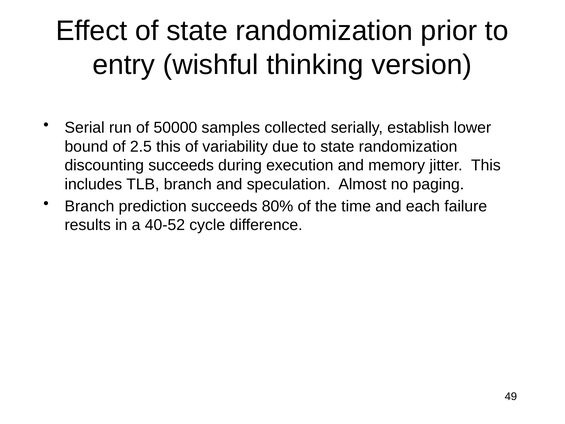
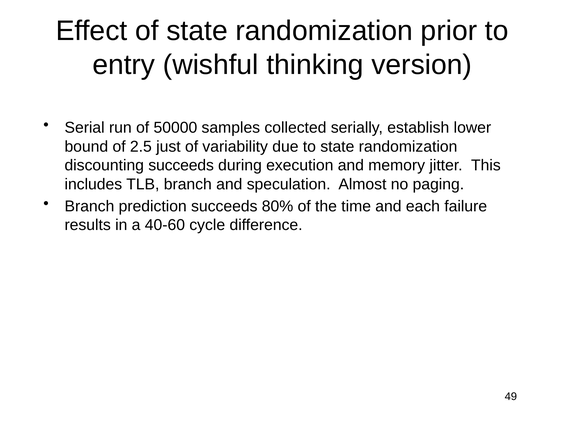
2.5 this: this -> just
40-52: 40-52 -> 40-60
